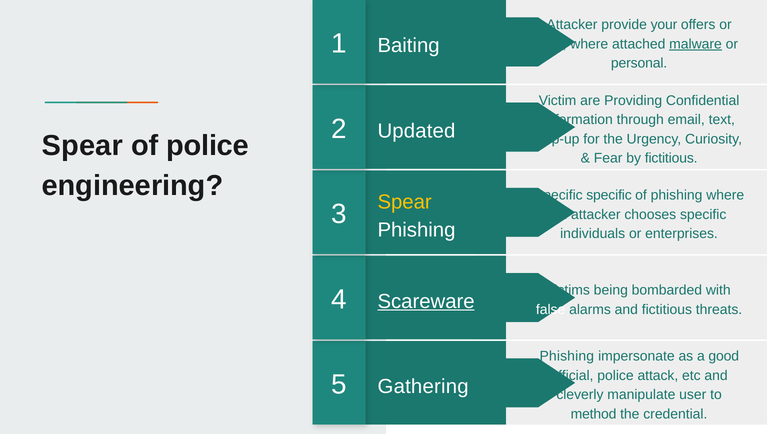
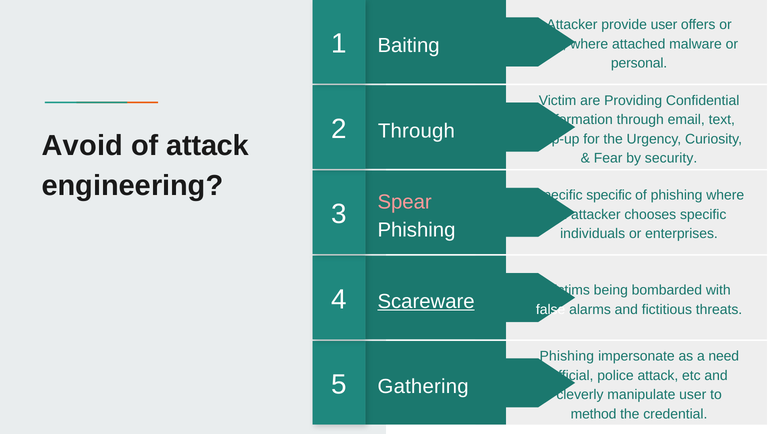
provide your: your -> user
malware underline: present -> none
Updated at (416, 131): Updated -> Through
Spear at (82, 146): Spear -> Avoid
of police: police -> attack
by fictitious: fictitious -> security
Spear at (405, 202) colour: yellow -> pink
good: good -> need
